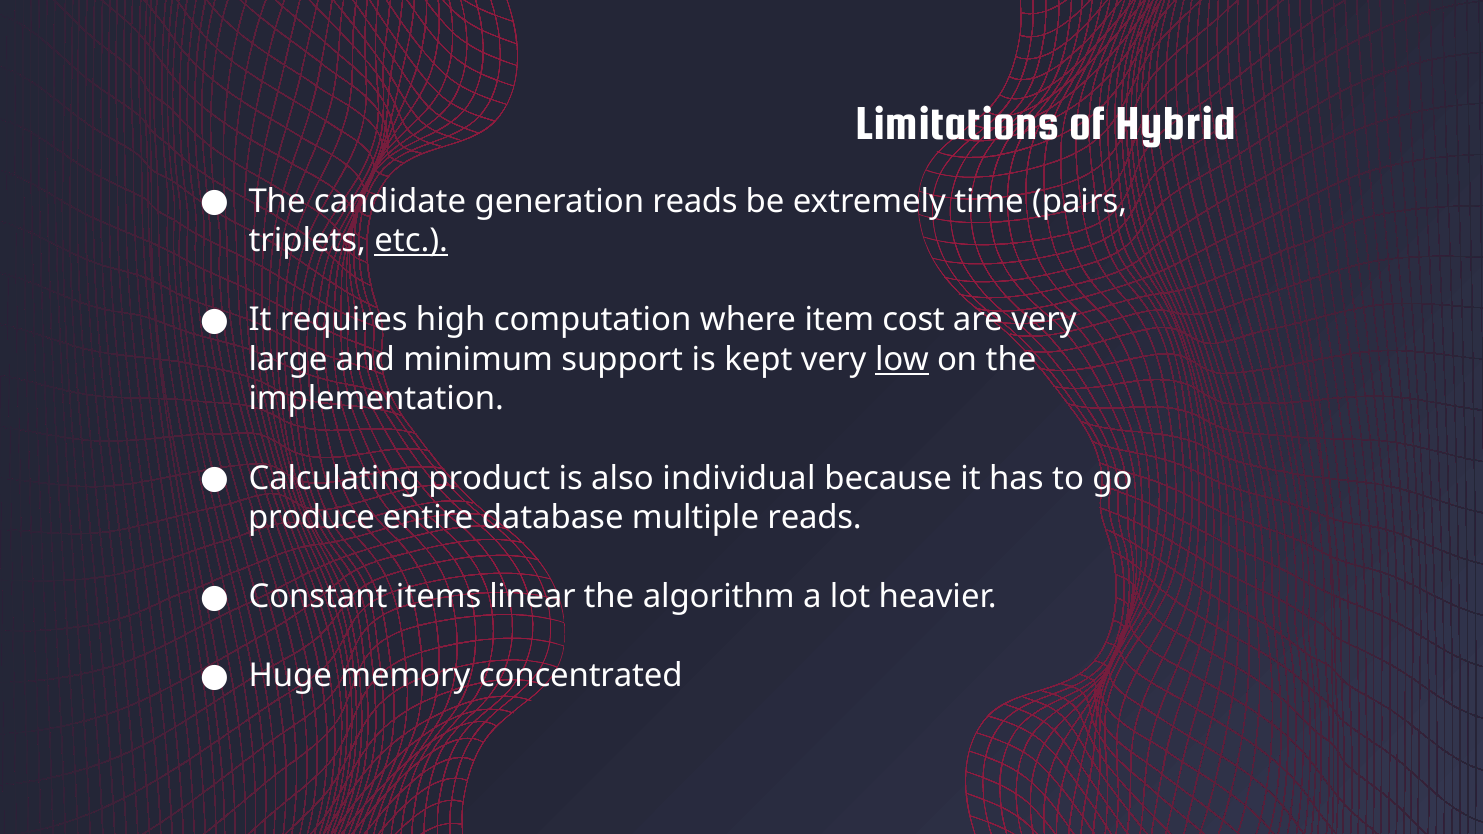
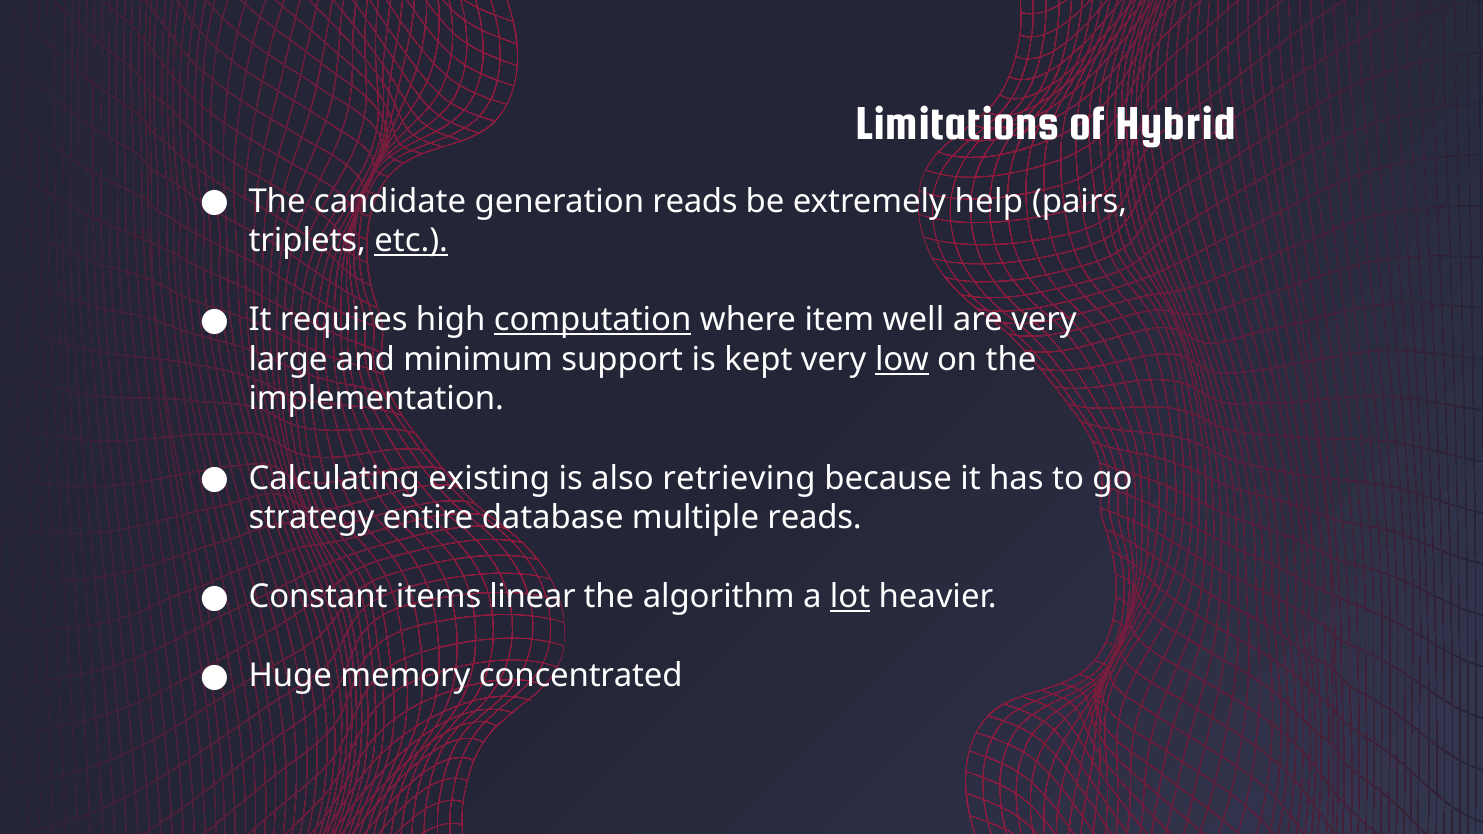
time: time -> help
computation underline: none -> present
cost: cost -> well
product: product -> existing
individual: individual -> retrieving
produce: produce -> strategy
lot underline: none -> present
